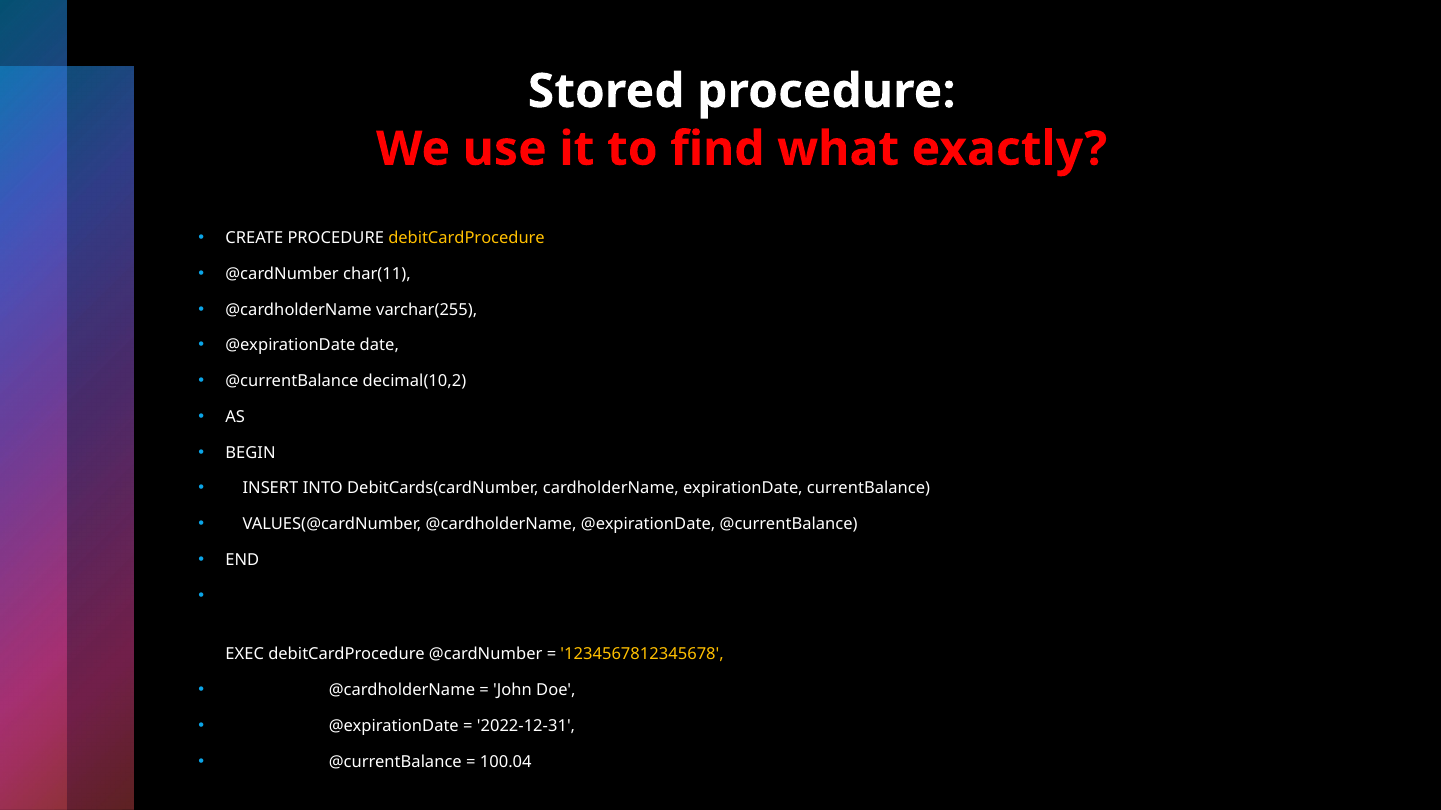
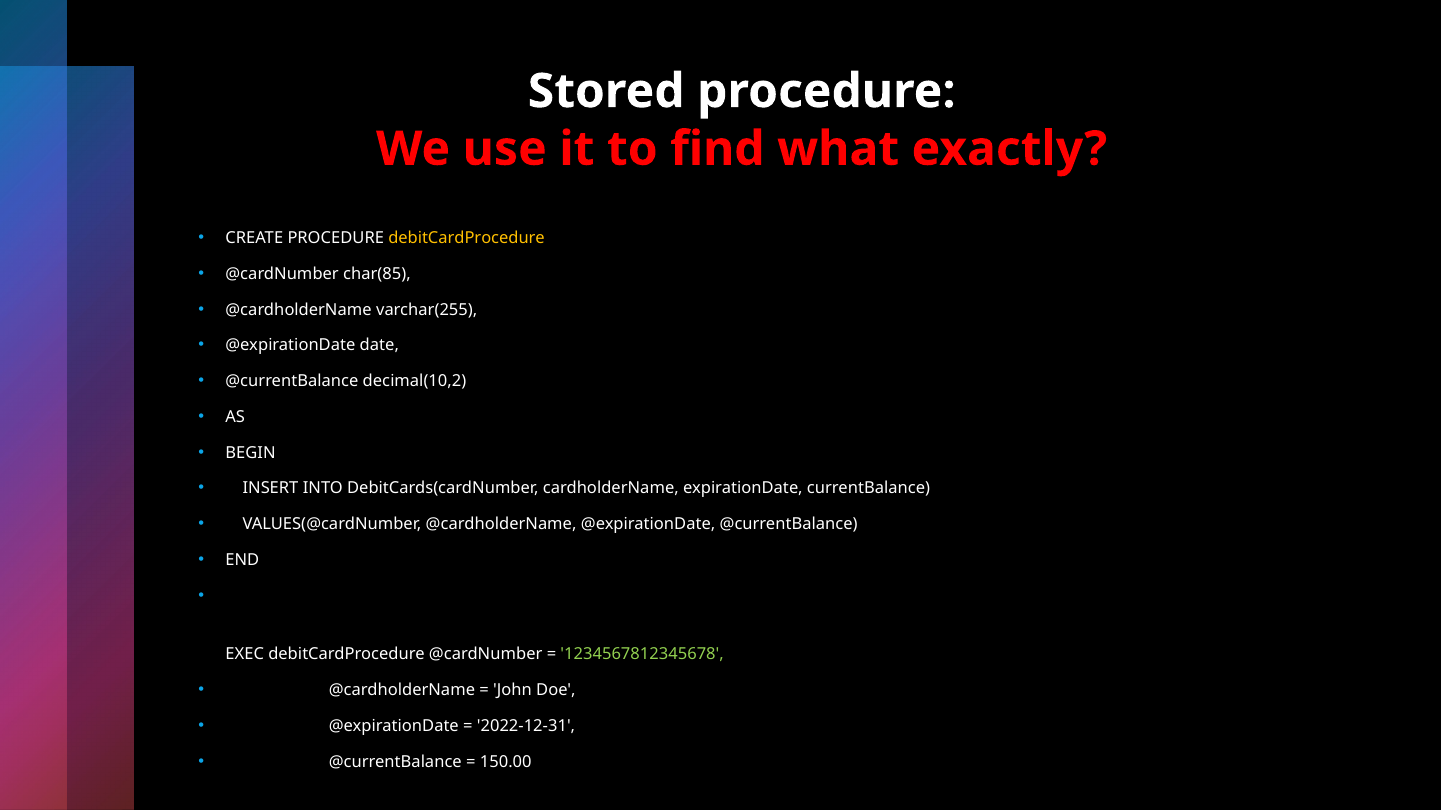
char(11: char(11 -> char(85
1234567812345678 colour: yellow -> light green
100.04: 100.04 -> 150.00
